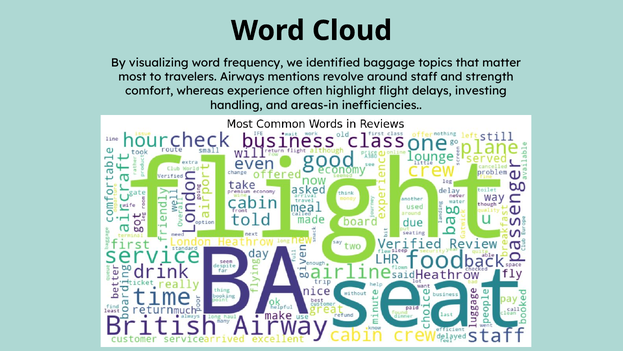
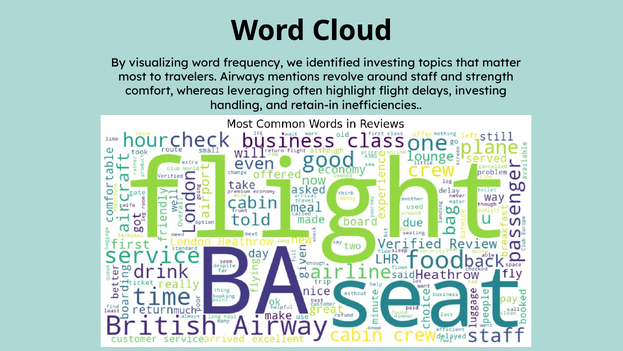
identified baggage: baggage -> investing
experience: experience -> leveraging
areas-in: areas-in -> retain-in
